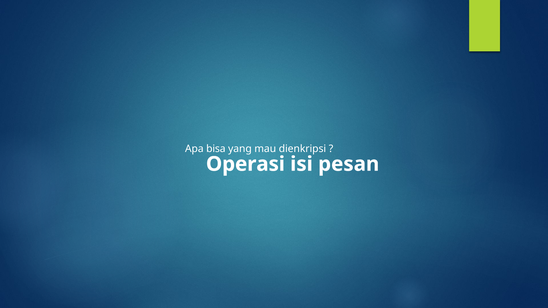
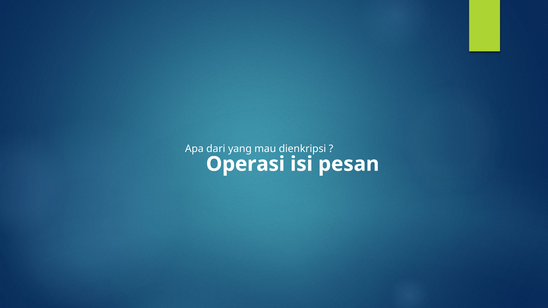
bisa: bisa -> dari
